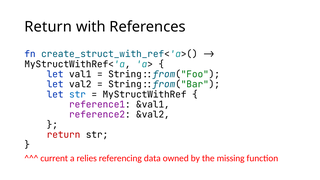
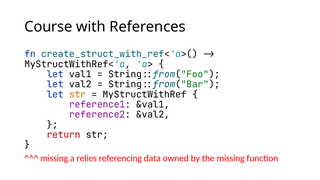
Return at (48, 27): Return -> Course
str at (77, 94) colour: blue -> orange
current at (54, 158): current -> missing
